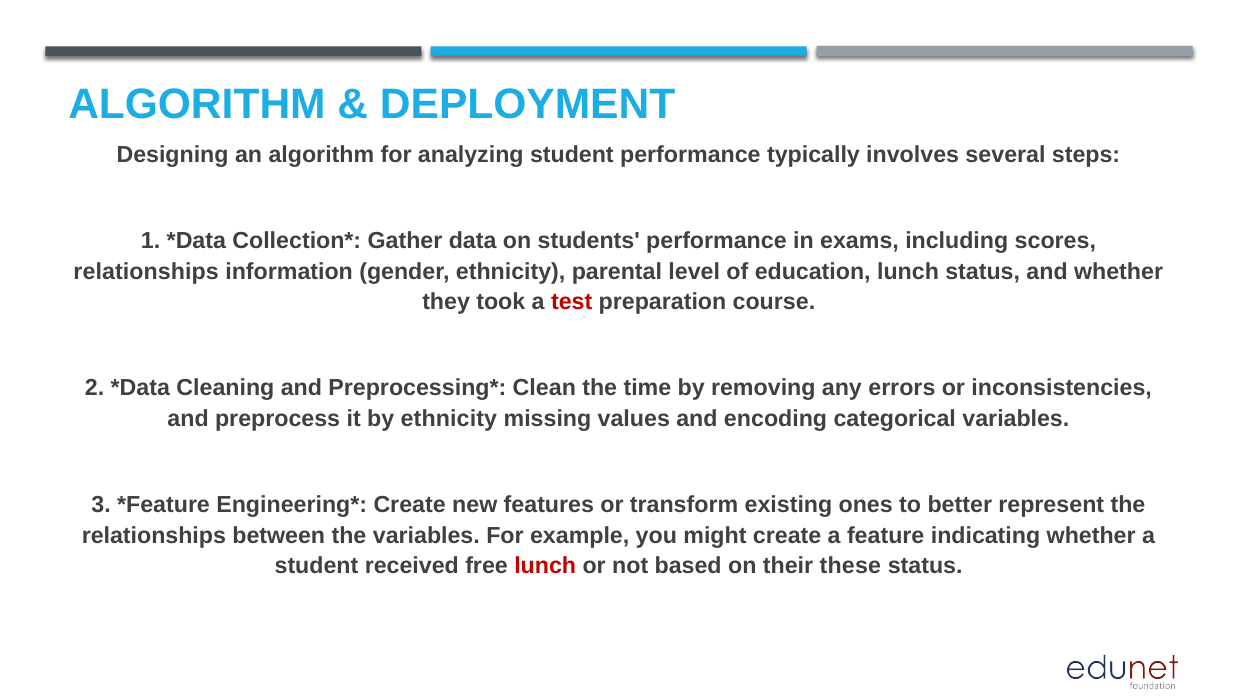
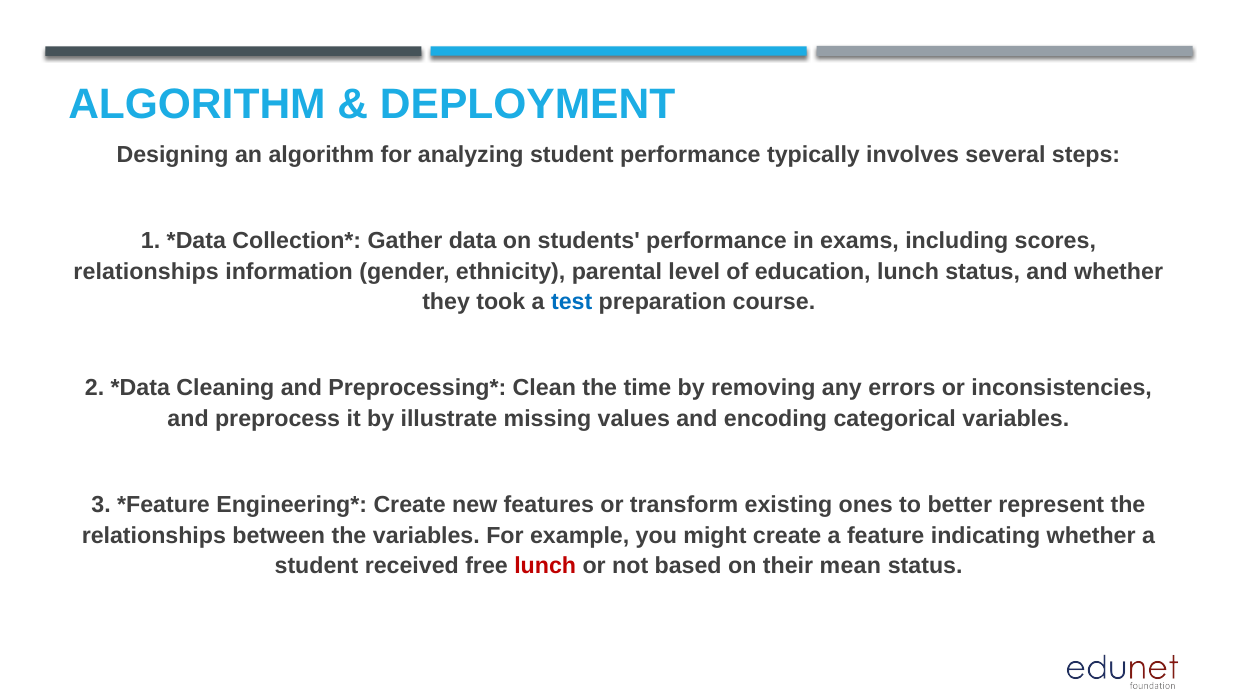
test colour: red -> blue
by ethnicity: ethnicity -> illustrate
these: these -> mean
